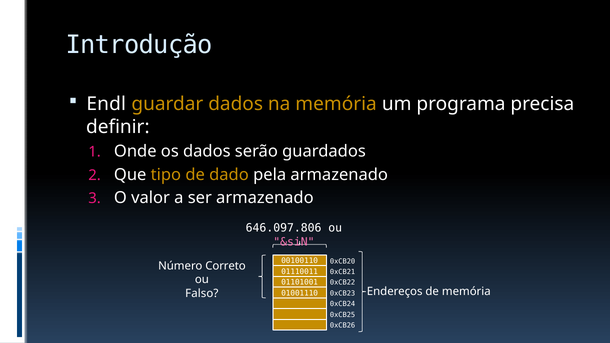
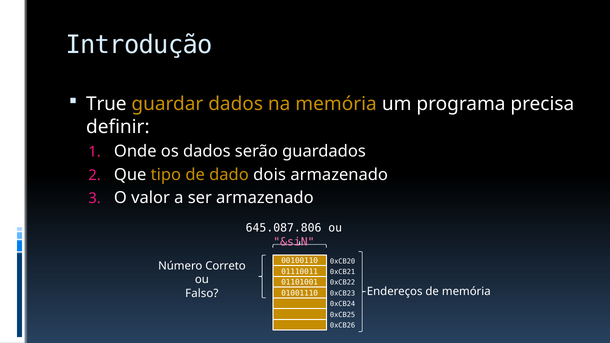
Endl: Endl -> True
pela: pela -> dois
646.097.806: 646.097.806 -> 645.087.806
